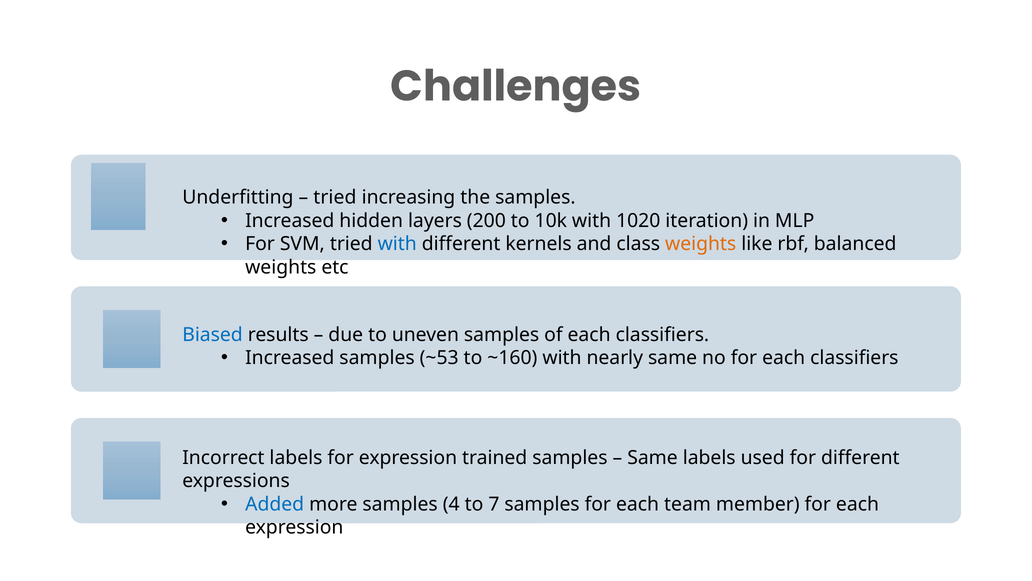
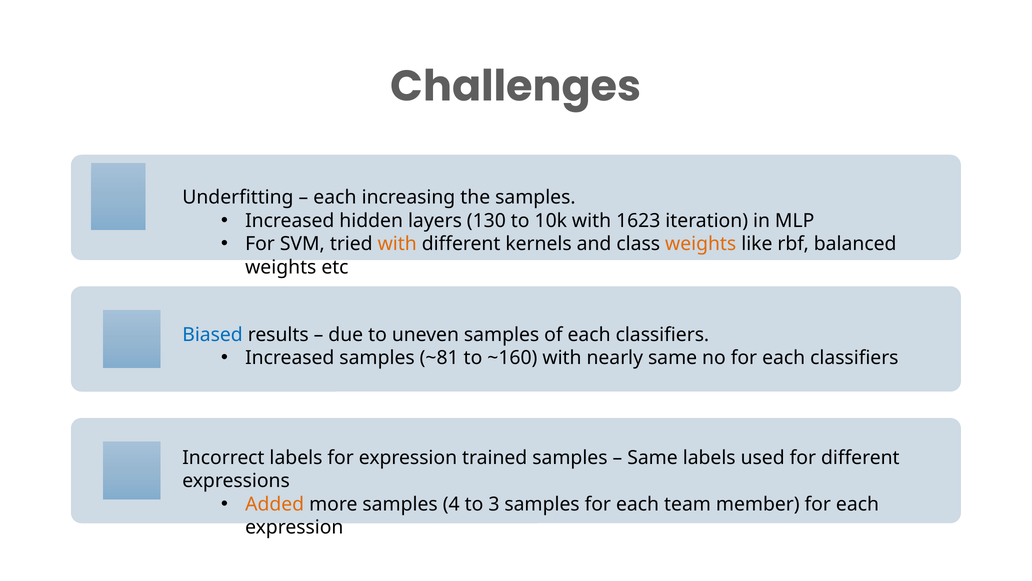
tried at (335, 197): tried -> each
200: 200 -> 130
1020: 1020 -> 1623
with at (397, 244) colour: blue -> orange
~53: ~53 -> ~81
Added colour: blue -> orange
7: 7 -> 3
